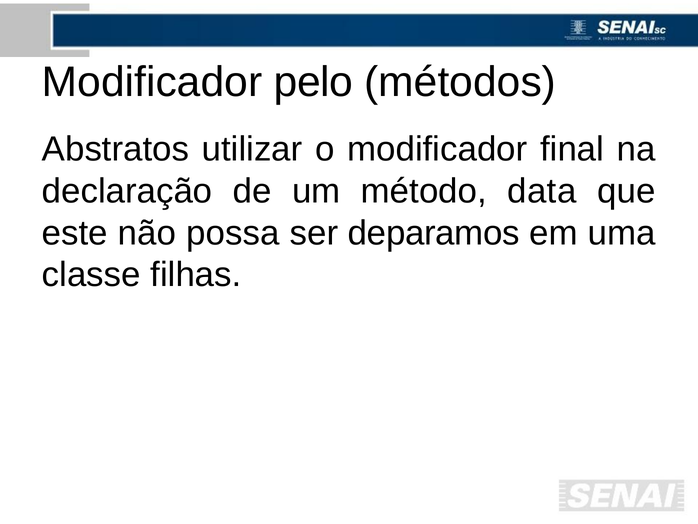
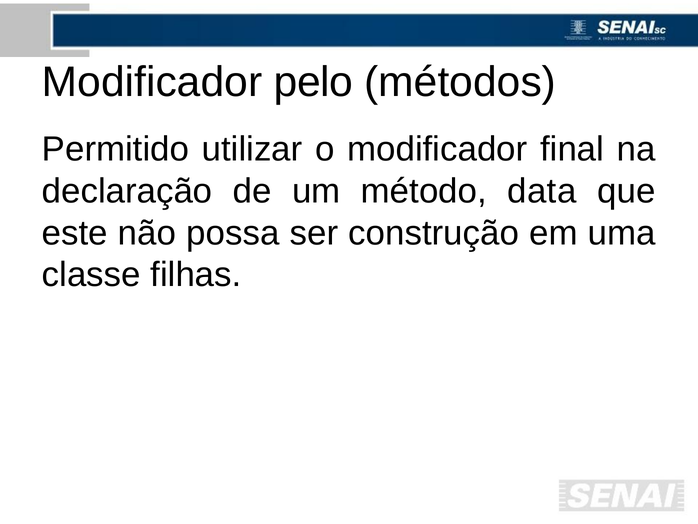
Abstratos: Abstratos -> Permitido
deparamos: deparamos -> construção
